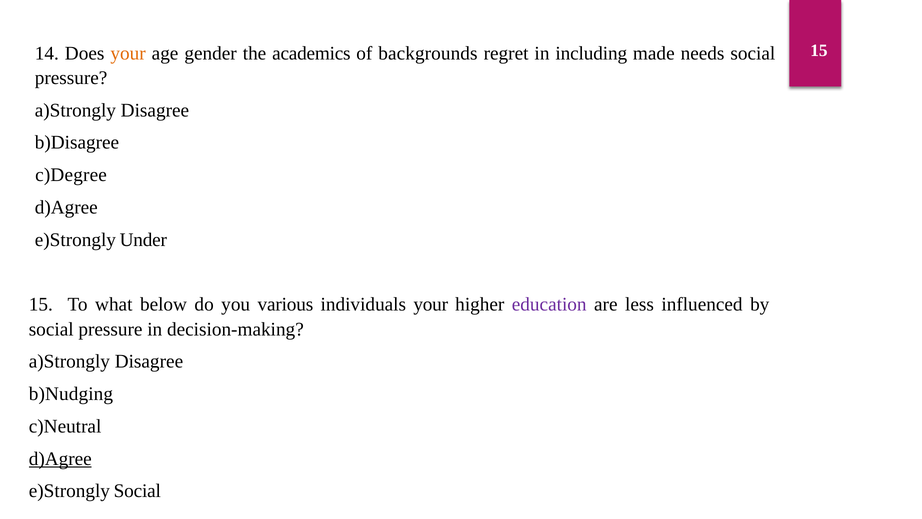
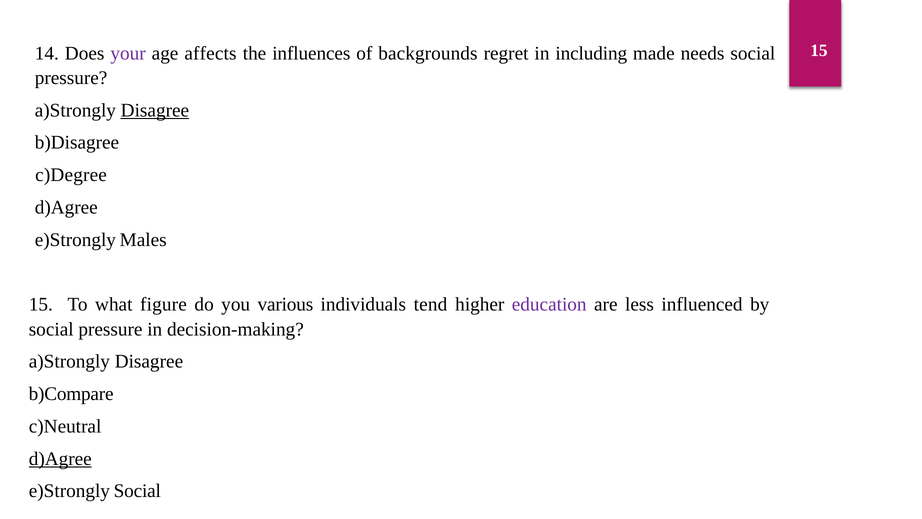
your at (128, 53) colour: orange -> purple
gender: gender -> affects
academics: academics -> influences
Disagree at (155, 110) underline: none -> present
Under: Under -> Males
below: below -> figure
individuals your: your -> tend
b)Nudging: b)Nudging -> b)Compare
